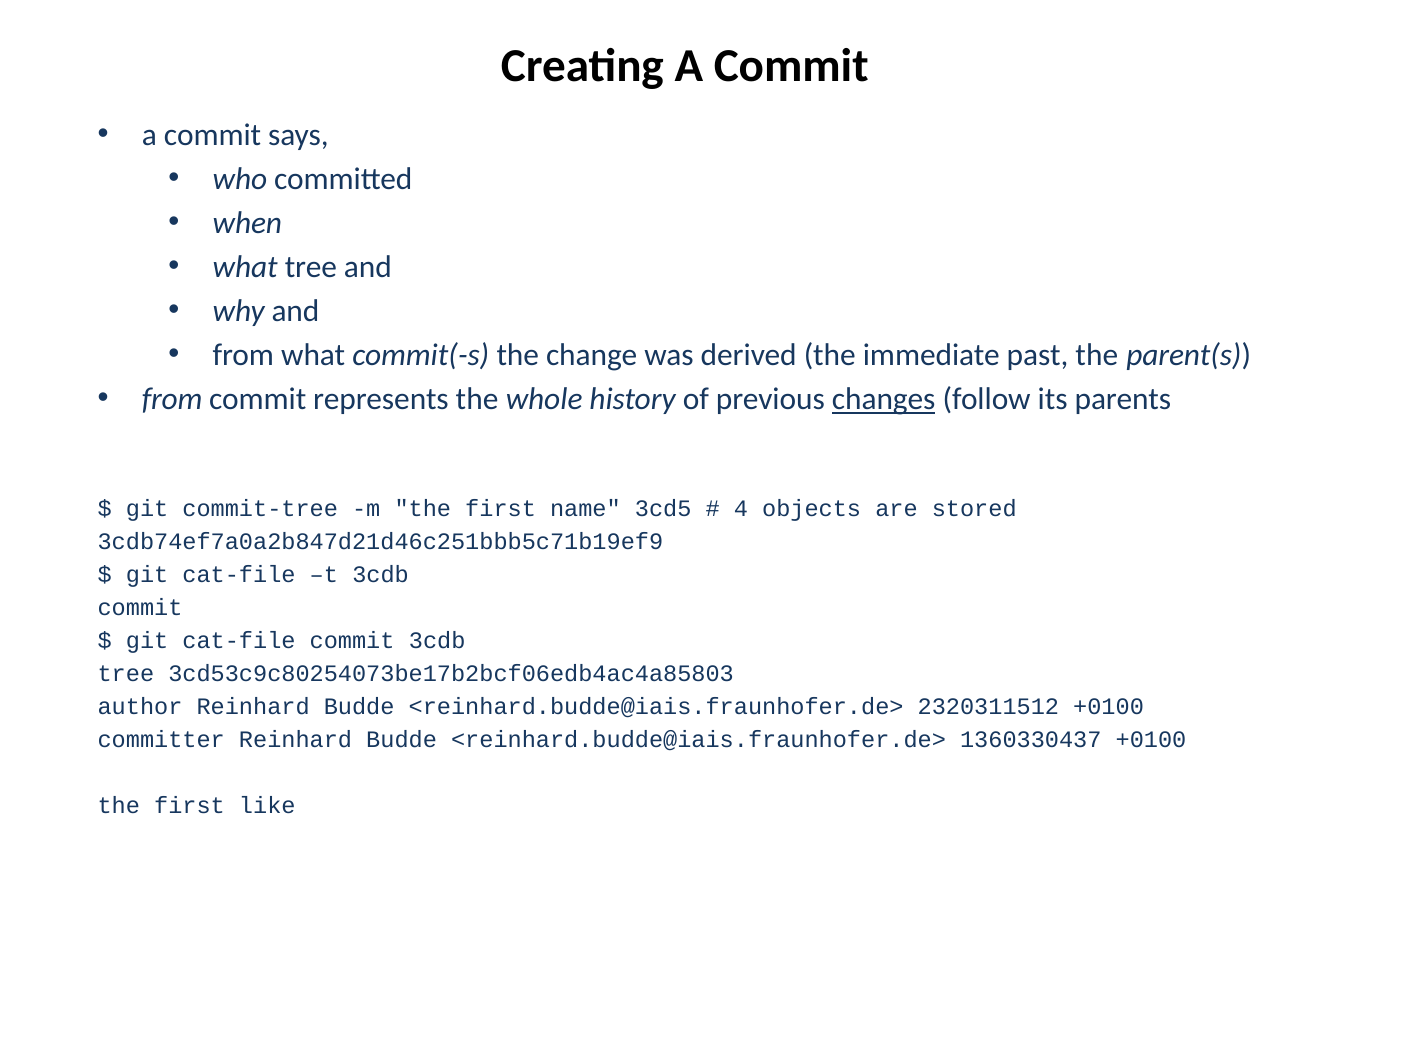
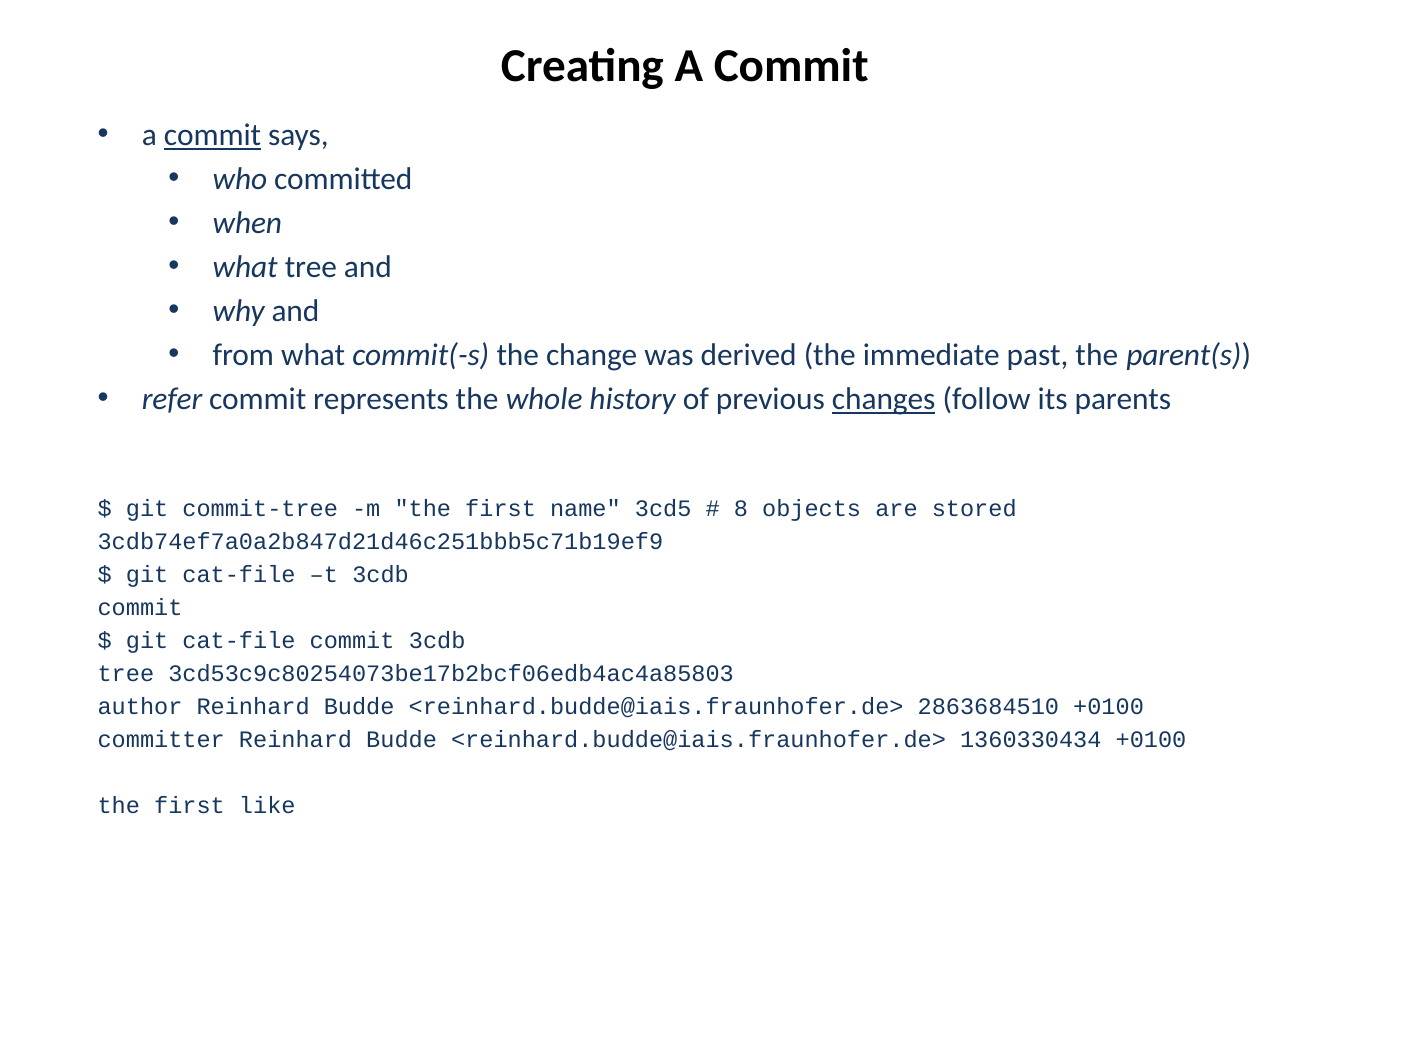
commit at (213, 135) underline: none -> present
from at (172, 399): from -> refer
4: 4 -> 8
2320311512: 2320311512 -> 2863684510
1360330437: 1360330437 -> 1360330434
